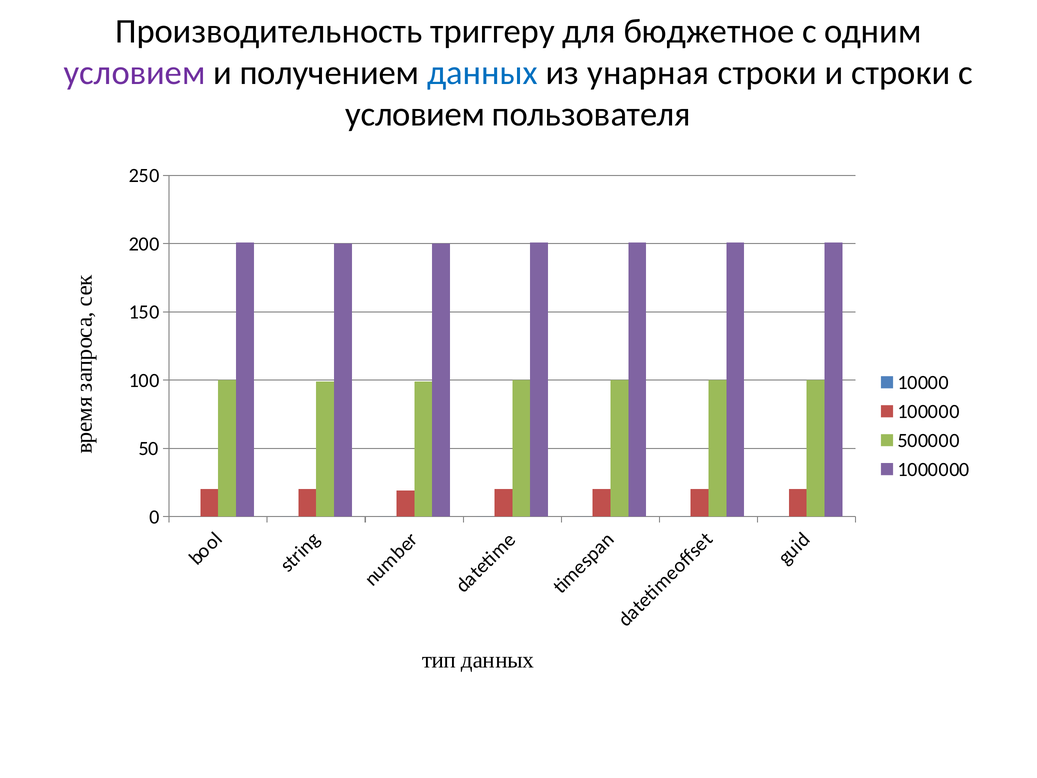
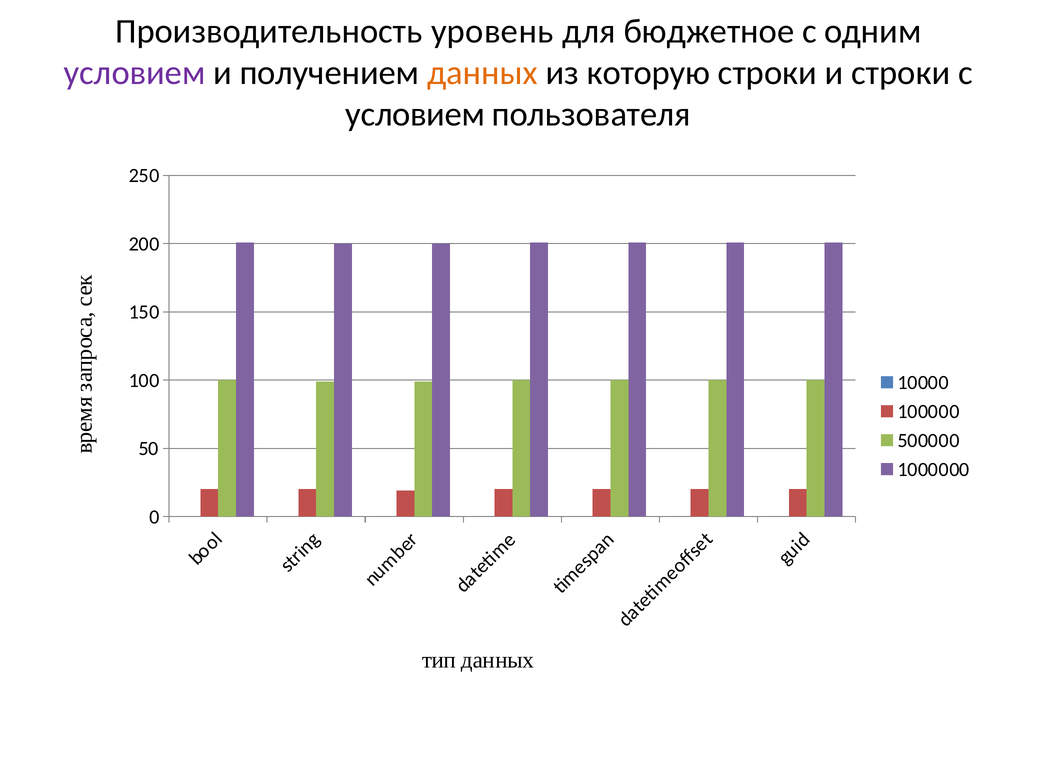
триггеру: триггеру -> уровень
данных at (482, 73) colour: blue -> orange
унарная: унарная -> которую
